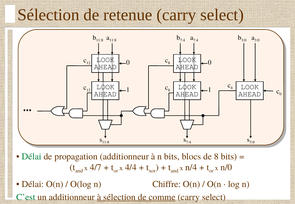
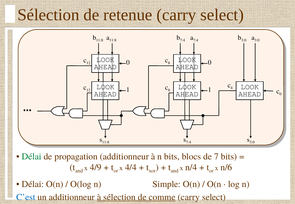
de 8: 8 -> 7
4/7: 4/7 -> 4/9
n/0: n/0 -> n/6
Chiffre: Chiffre -> Simple
C’est colour: green -> blue
